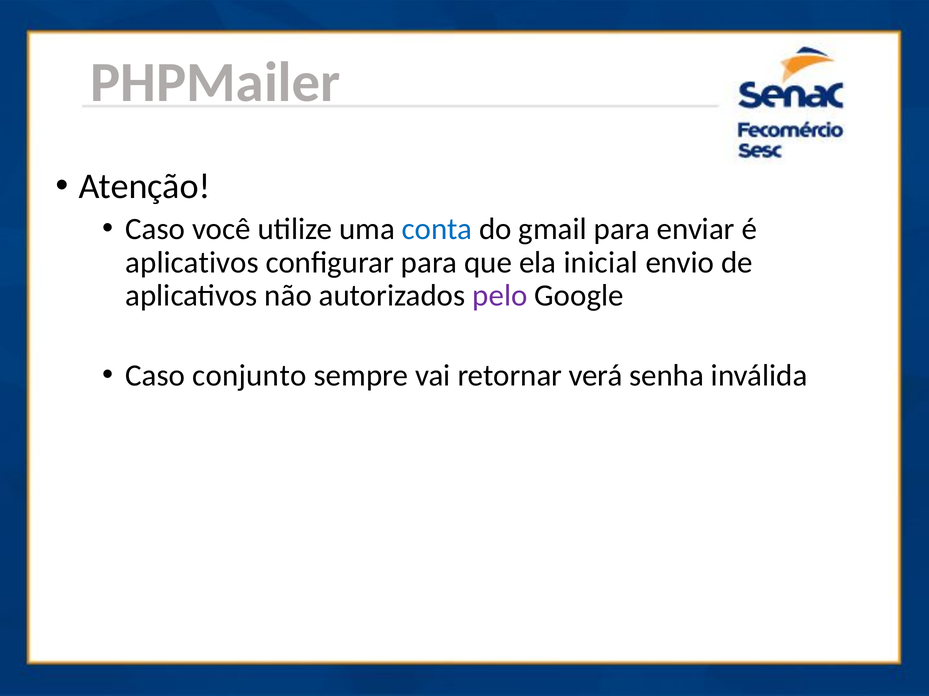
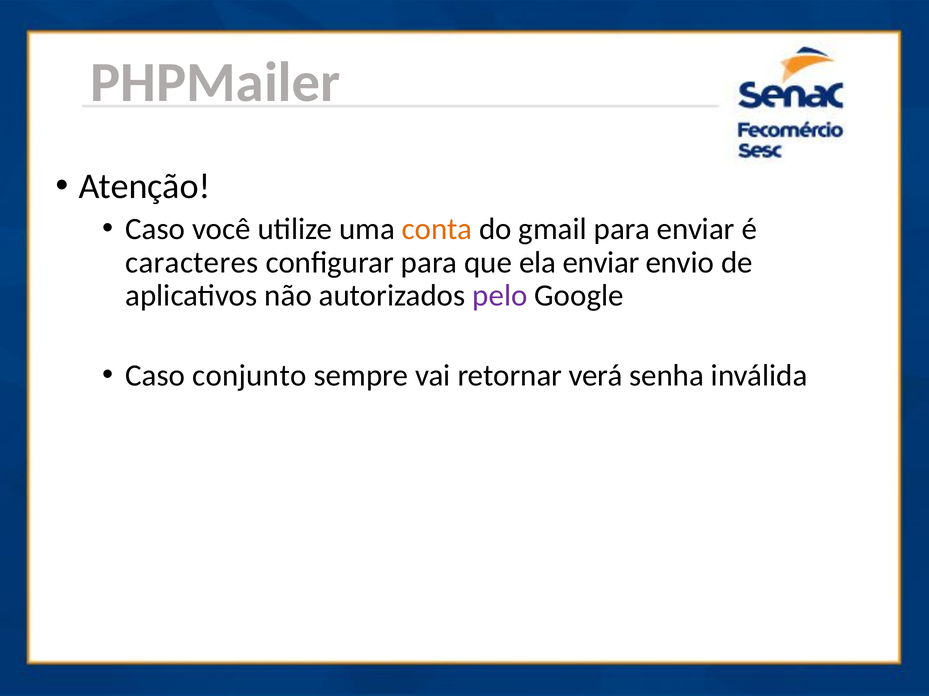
conta colour: blue -> orange
aplicativos at (192, 263): aplicativos -> caracteres
ela inicial: inicial -> enviar
